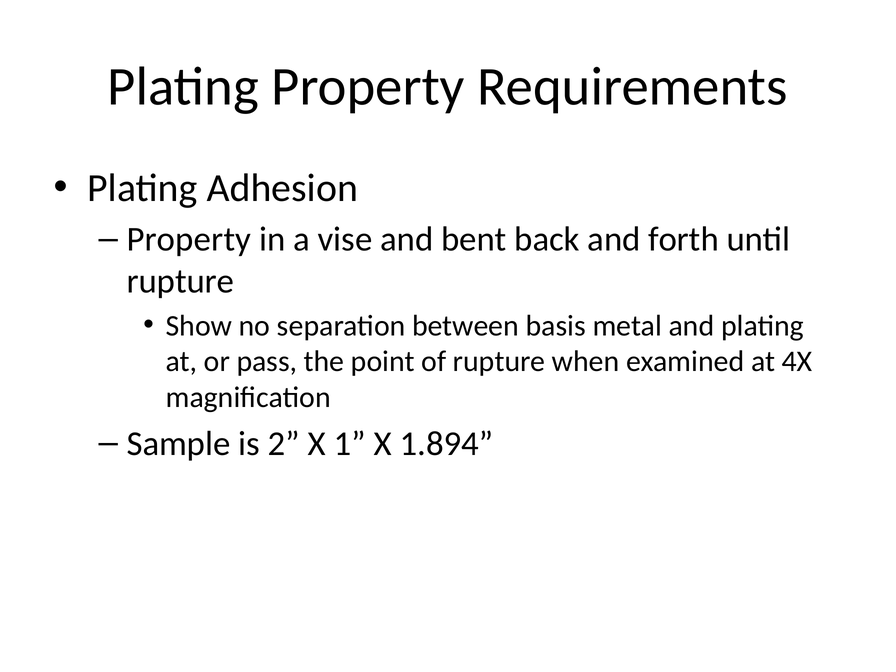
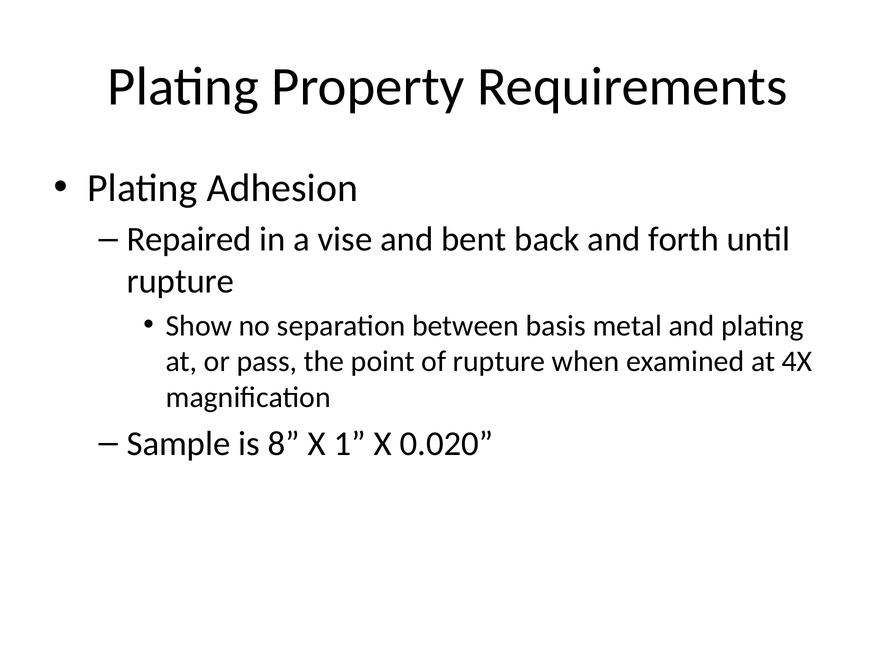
Property at (189, 239): Property -> Repaired
2: 2 -> 8
1.894: 1.894 -> 0.020
